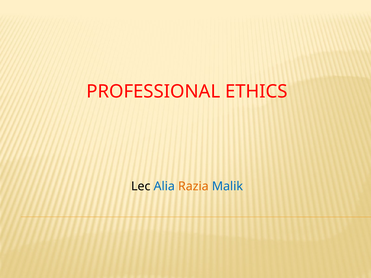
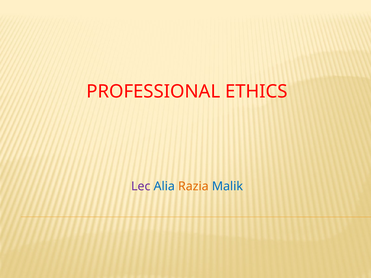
Lec colour: black -> purple
